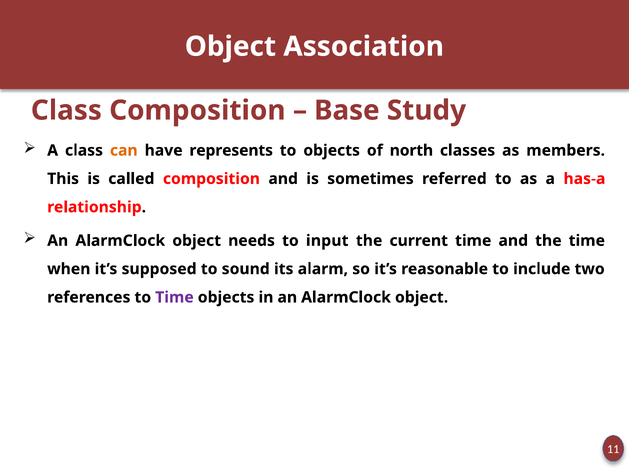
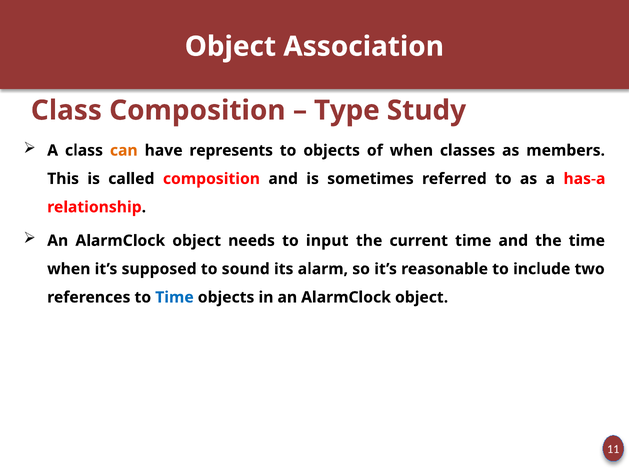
Base: Base -> Type
of north: north -> when
Time at (174, 297) colour: purple -> blue
